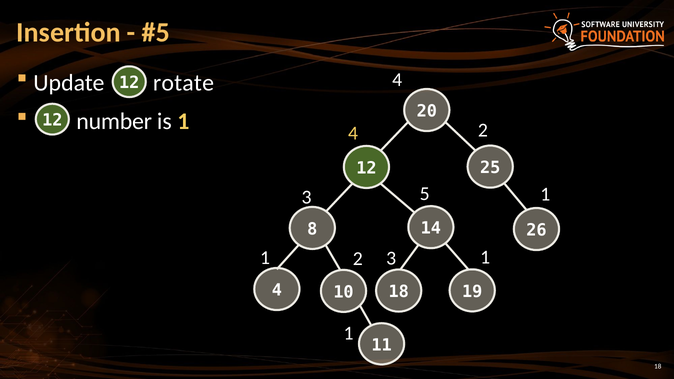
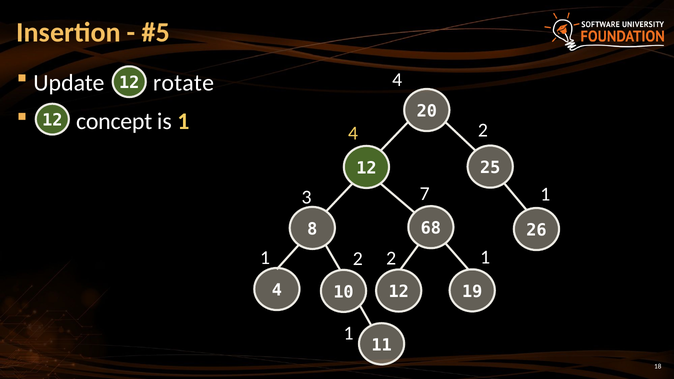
number: number -> concept
5: 5 -> 7
14: 14 -> 68
2 3: 3 -> 2
10 18: 18 -> 12
